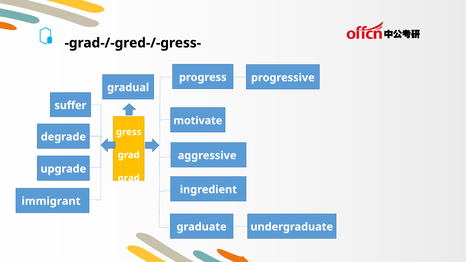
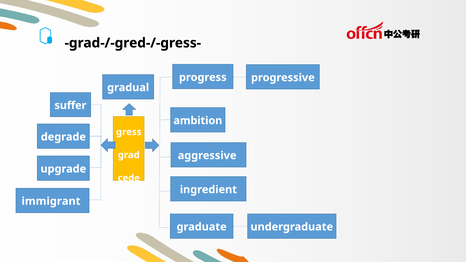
motivate: motivate -> ambition
grad at (129, 178): grad -> cede
